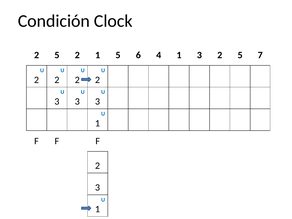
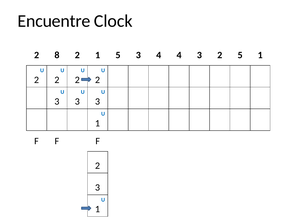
Condición: Condición -> Encuentre
5 at (57, 55): 5 -> 8
5 6: 6 -> 3
4 1: 1 -> 4
5 7: 7 -> 1
